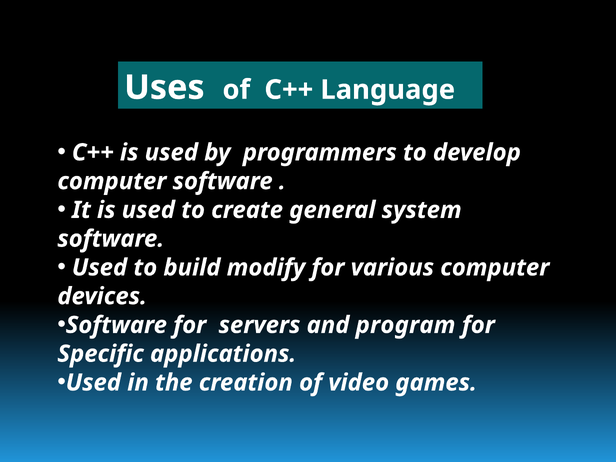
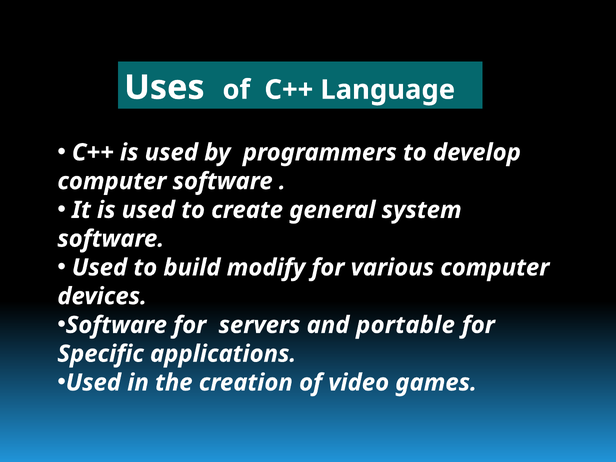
program: program -> portable
